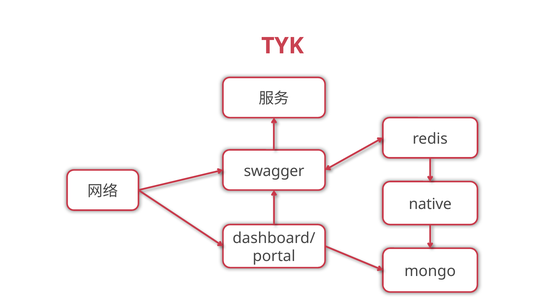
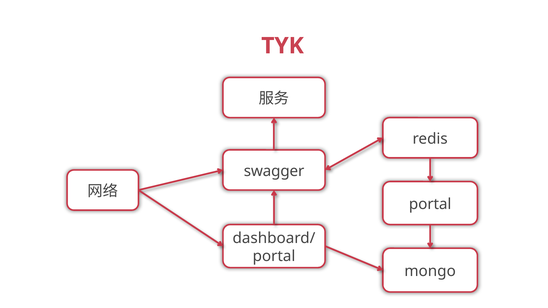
native at (430, 204): native -> portal
